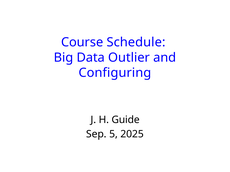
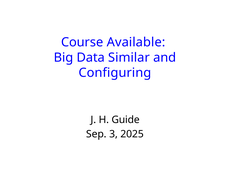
Schedule: Schedule -> Available
Outlier: Outlier -> Similar
5: 5 -> 3
